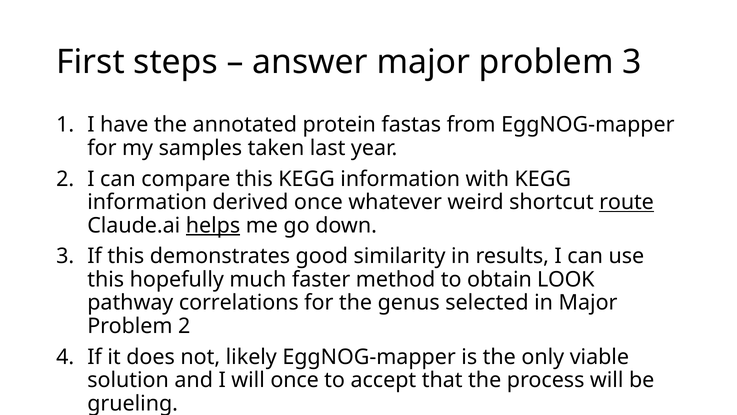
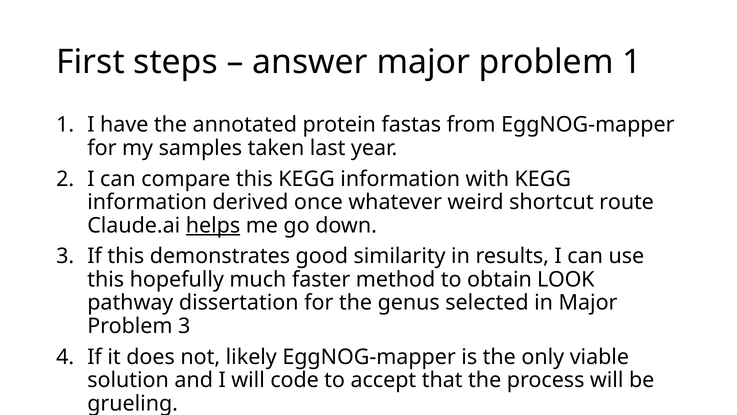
problem 3: 3 -> 1
route underline: present -> none
correlations: correlations -> dissertation
Problem 2: 2 -> 3
will once: once -> code
